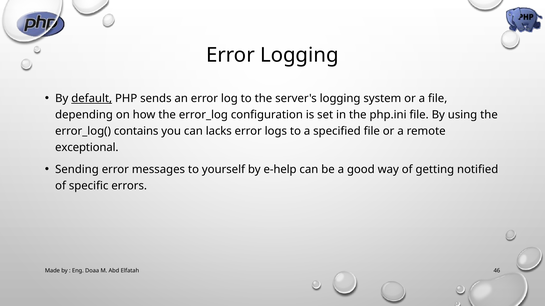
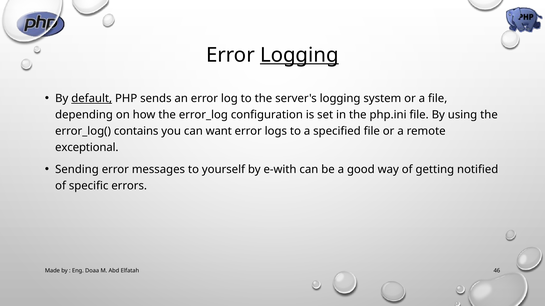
Logging at (299, 55) underline: none -> present
lacks: lacks -> want
e-help: e-help -> e-with
